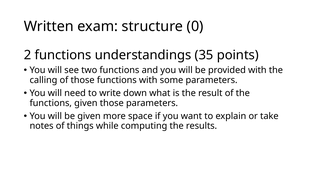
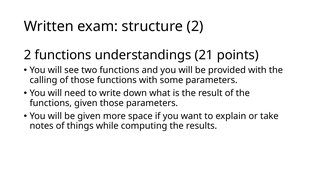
structure 0: 0 -> 2
35: 35 -> 21
